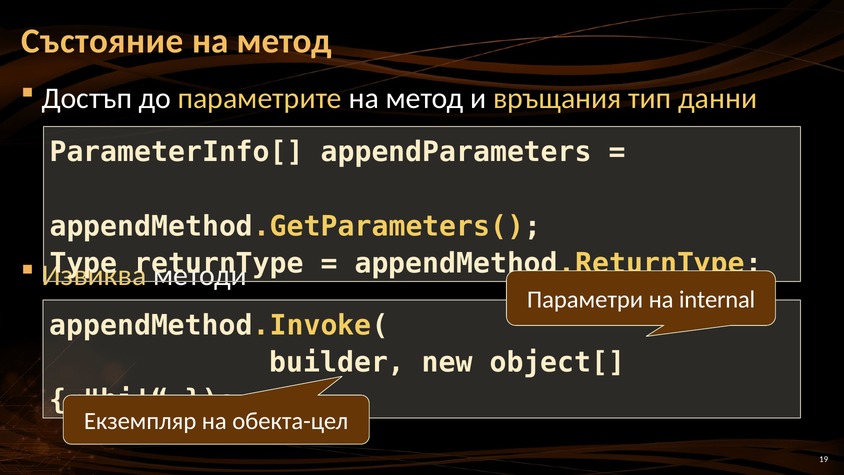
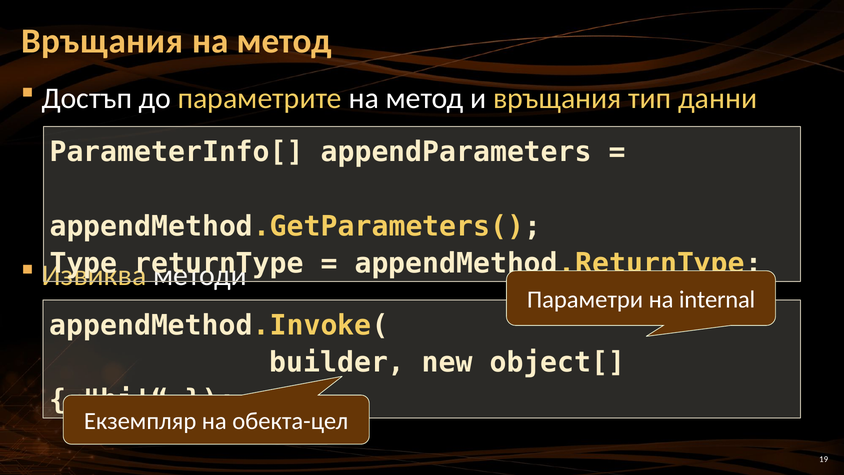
Състояние at (102, 41): Състояние -> Връщания
